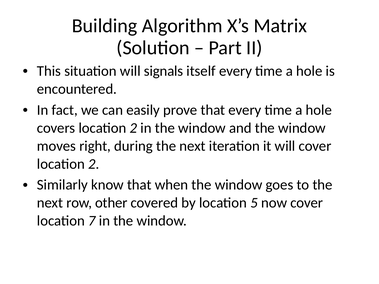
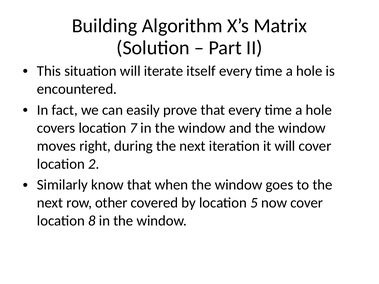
signals: signals -> iterate
covers location 2: 2 -> 7
7: 7 -> 8
